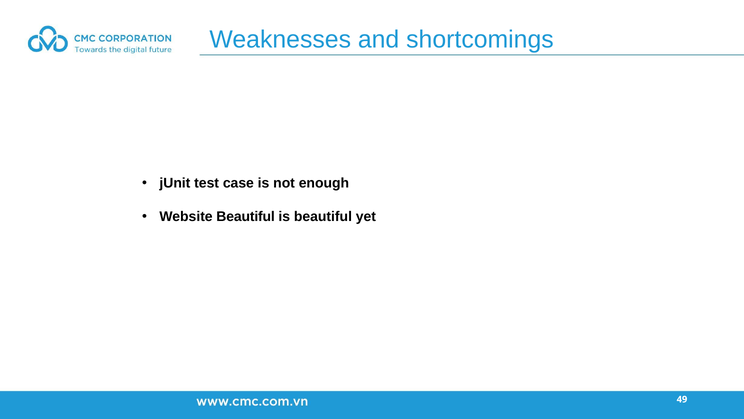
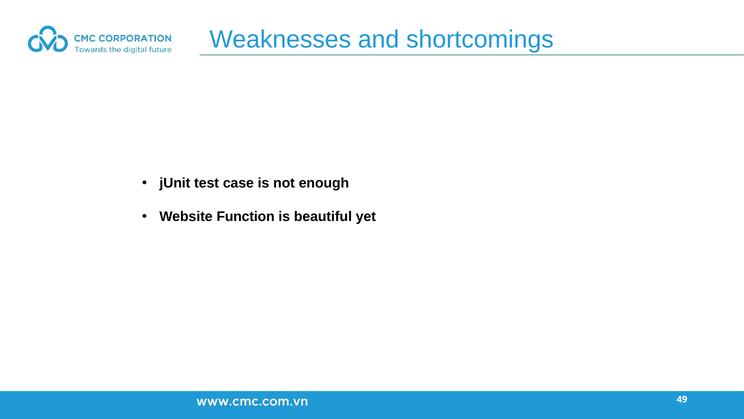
Website Beautiful: Beautiful -> Function
